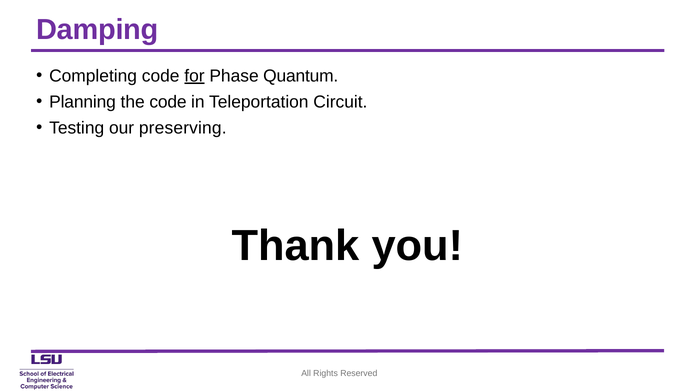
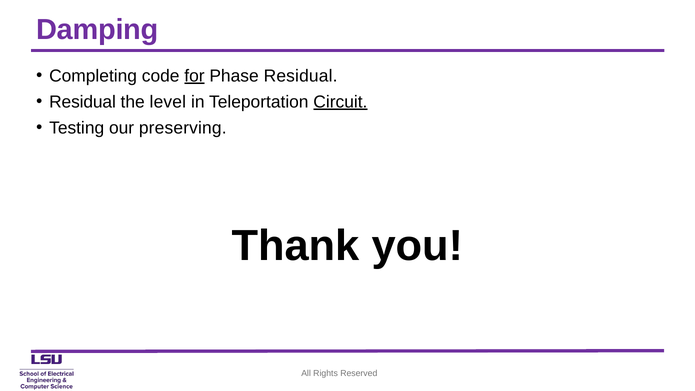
Phase Quantum: Quantum -> Residual
Planning at (83, 102): Planning -> Residual
the code: code -> level
Circuit underline: none -> present
